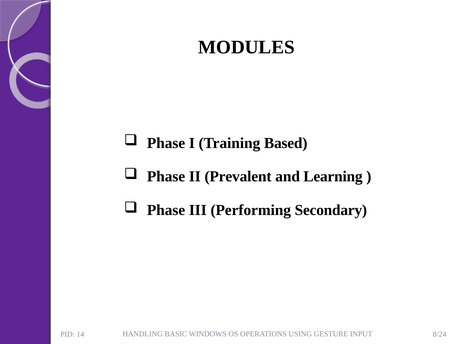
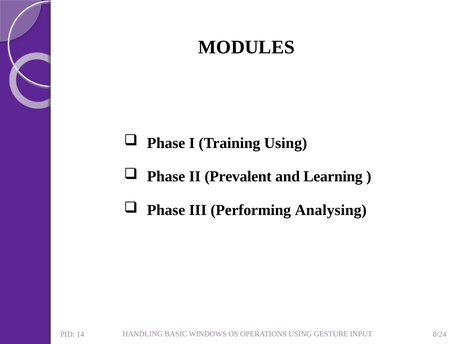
Training Based: Based -> Using
Secondary: Secondary -> Analysing
